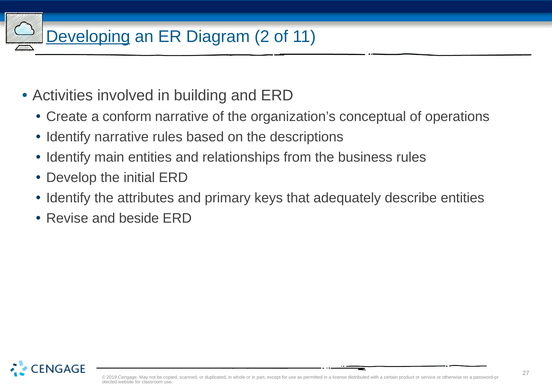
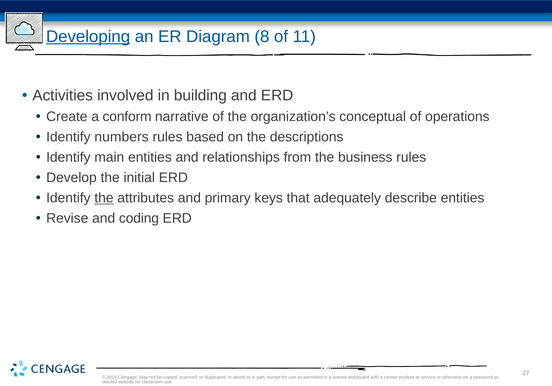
2: 2 -> 8
Identify narrative: narrative -> numbers
the at (104, 198) underline: none -> present
beside: beside -> coding
